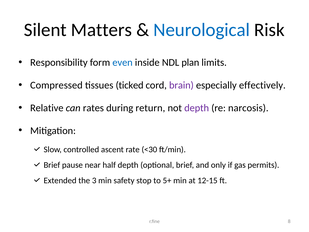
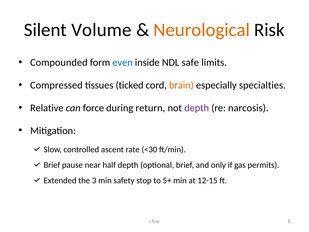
Matters: Matters -> Volume
Neurological colour: blue -> orange
Responsibility: Responsibility -> Compounded
plan: plan -> safe
brain colour: purple -> orange
effectively: effectively -> specialties
rates: rates -> force
